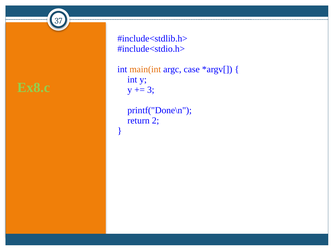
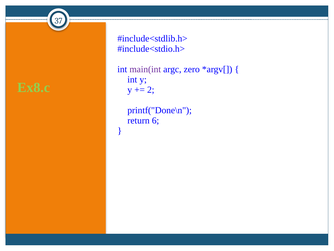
main(int colour: orange -> purple
case: case -> zero
3: 3 -> 2
2: 2 -> 6
